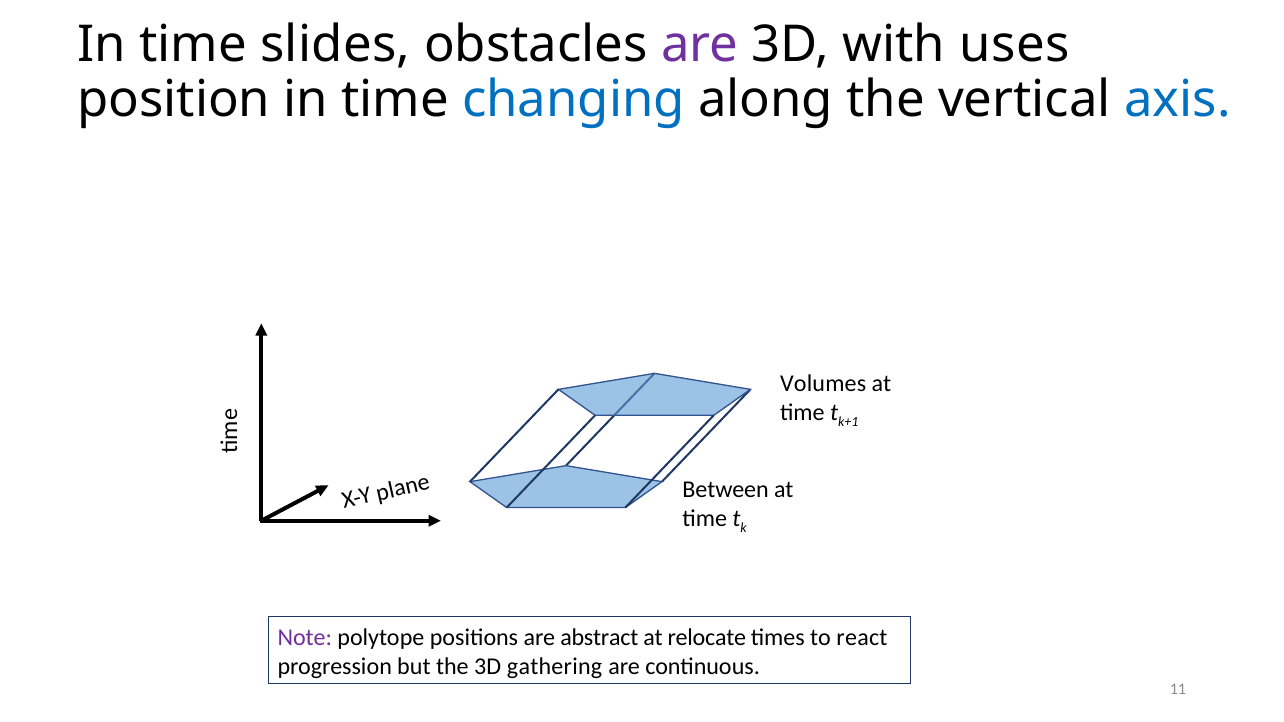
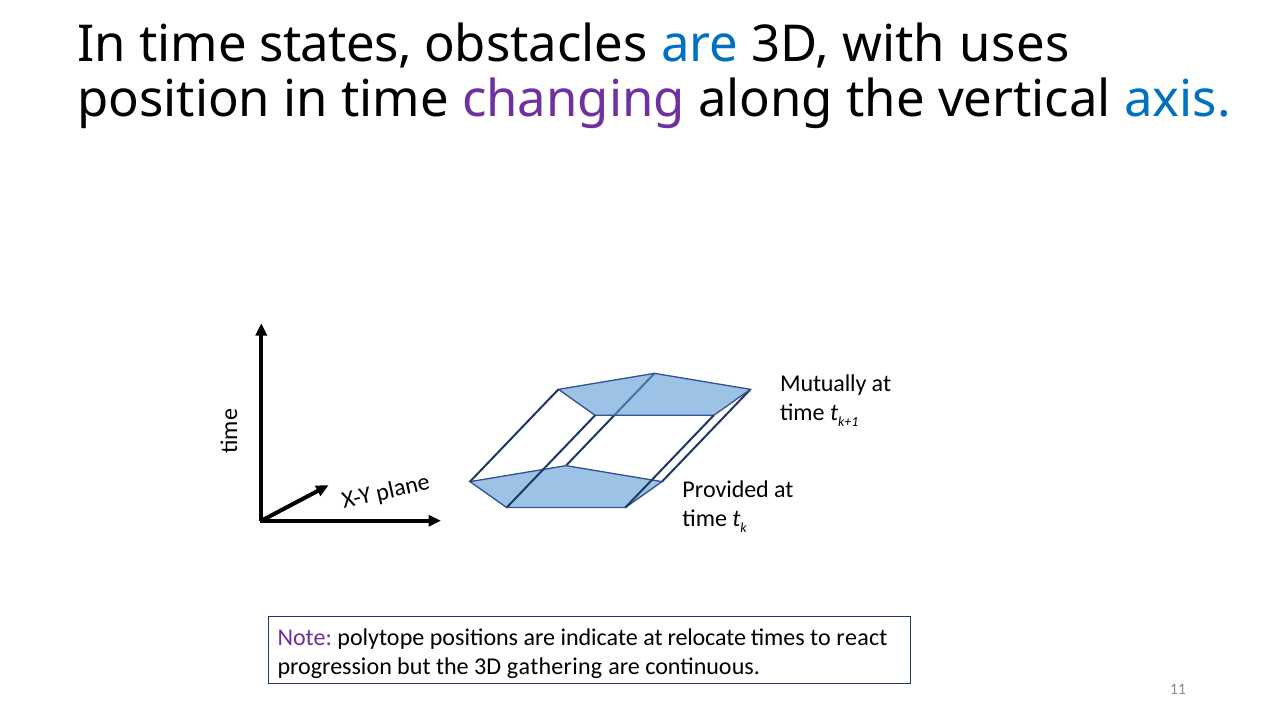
slides: slides -> states
are at (700, 44) colour: purple -> blue
changing colour: blue -> purple
Volumes: Volumes -> Mutually
Between: Between -> Provided
abstract: abstract -> indicate
